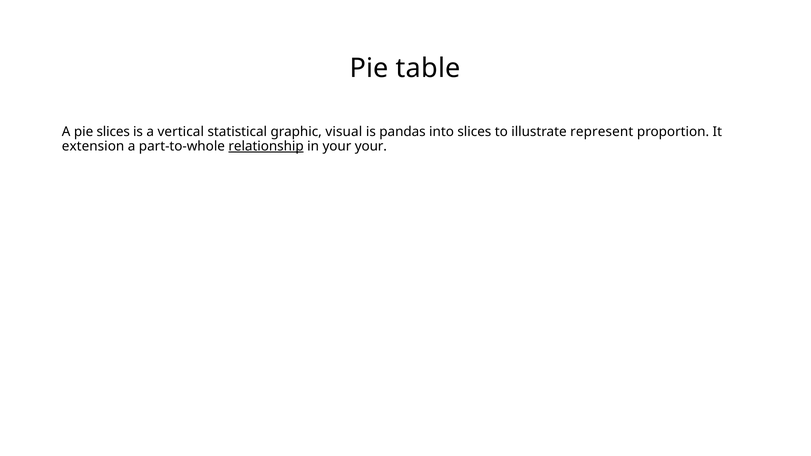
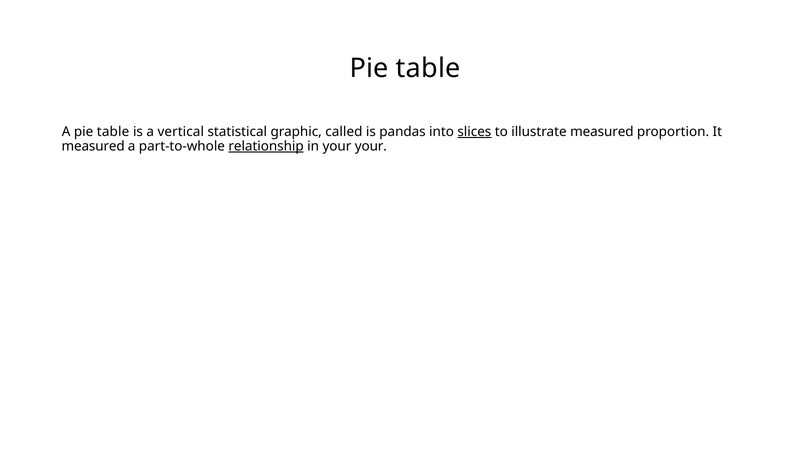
A pie slices: slices -> table
visual: visual -> called
slices at (474, 132) underline: none -> present
illustrate represent: represent -> measured
extension at (93, 146): extension -> measured
